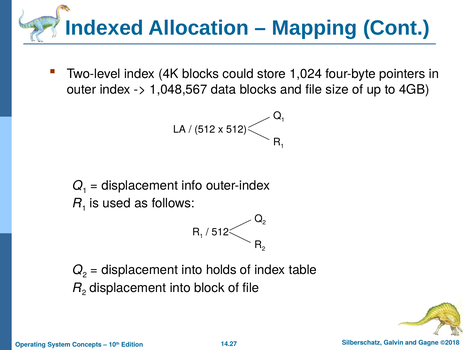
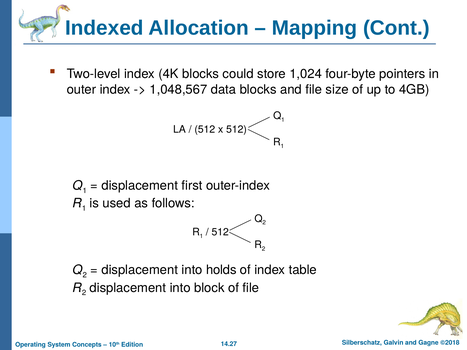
info: info -> first
